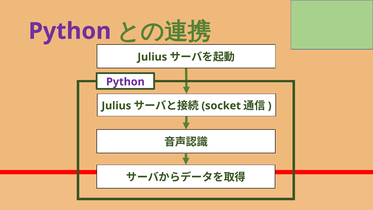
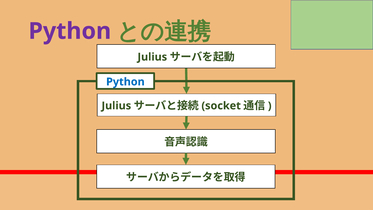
Python at (125, 82) colour: purple -> blue
